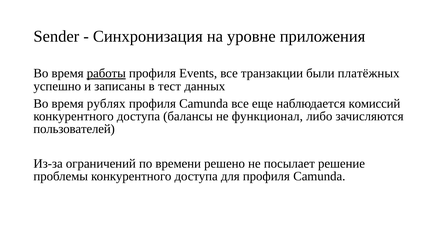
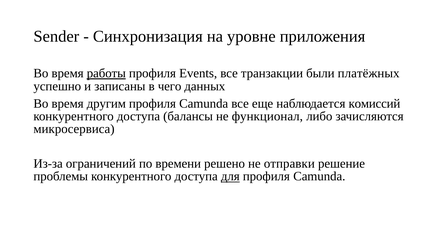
тест: тест -> чего
рублях: рублях -> другим
пользователей: пользователей -> микросервиса
посылает: посылает -> отправки
для underline: none -> present
